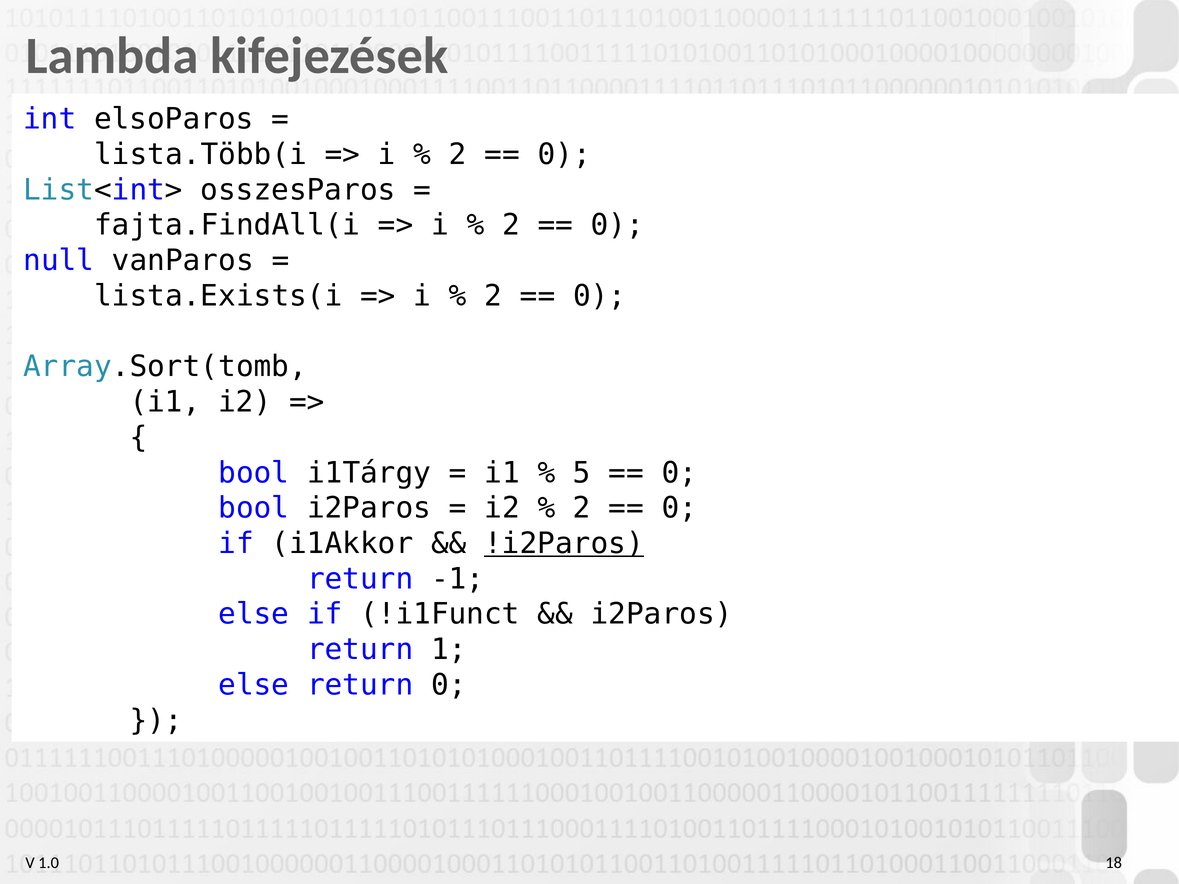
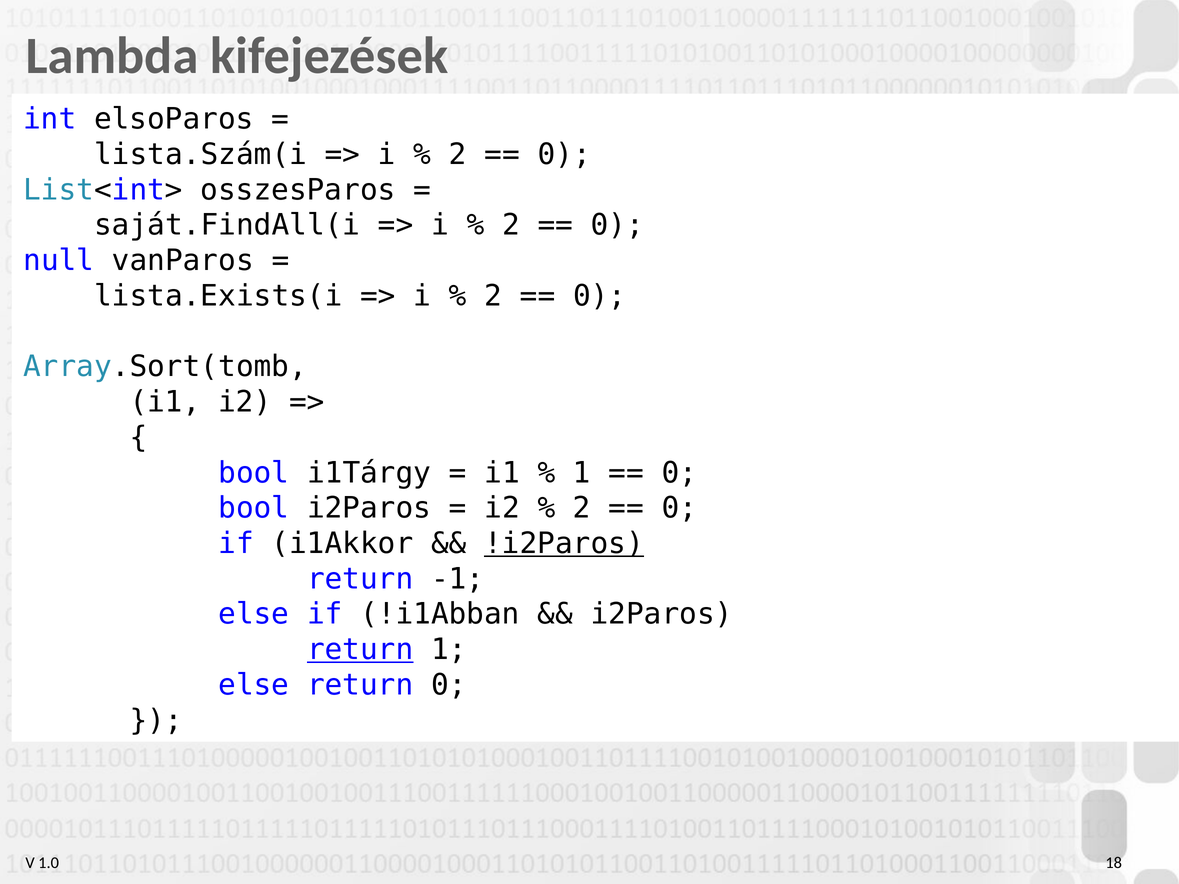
lista.Több(i: lista.Több(i -> lista.Szám(i
fajta.FindAll(i: fajta.FindAll(i -> saját.FindAll(i
5 at (582, 473): 5 -> 1
!i1Funct: !i1Funct -> !i1Abban
return at (360, 650) underline: none -> present
